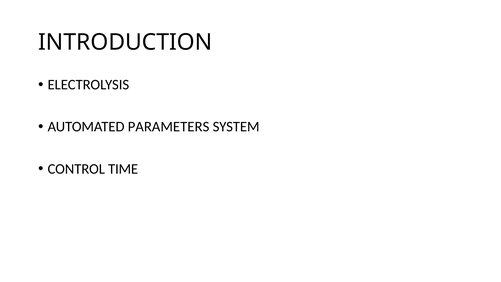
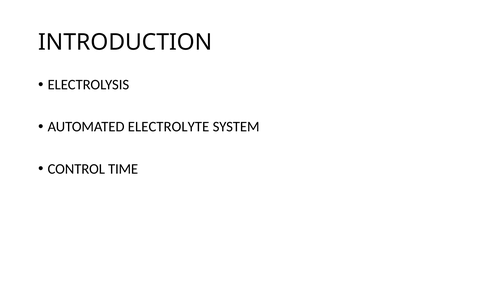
PARAMETERS: PARAMETERS -> ELECTROLYTE
